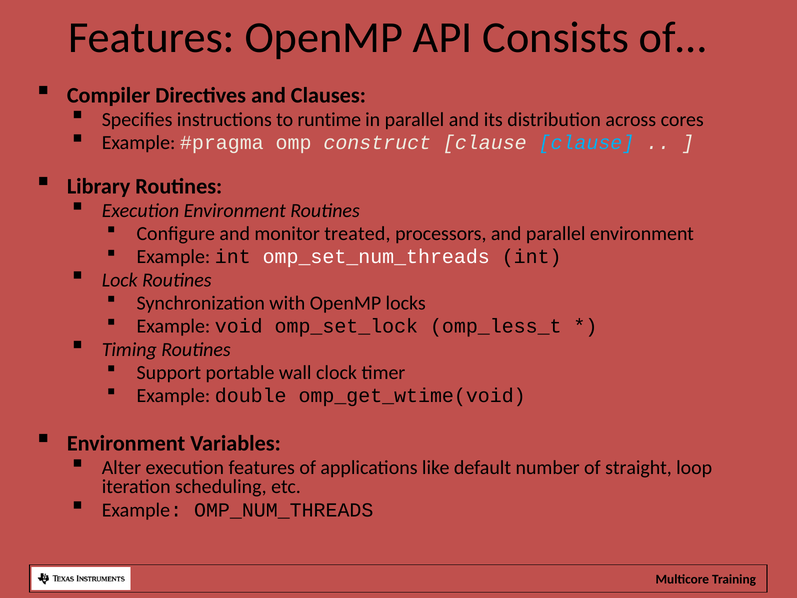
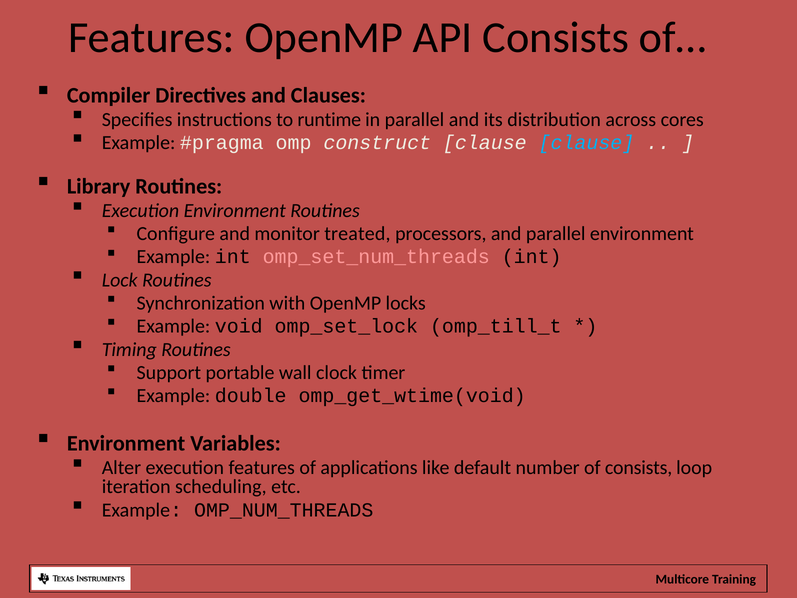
omp_set_num_threads colour: white -> pink
omp_less_t: omp_less_t -> omp_till_t
of straight: straight -> consists
